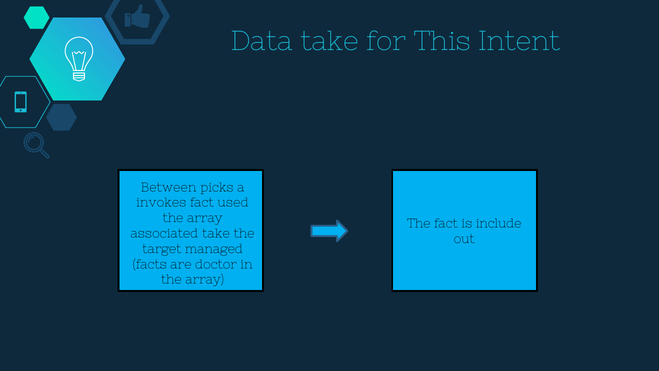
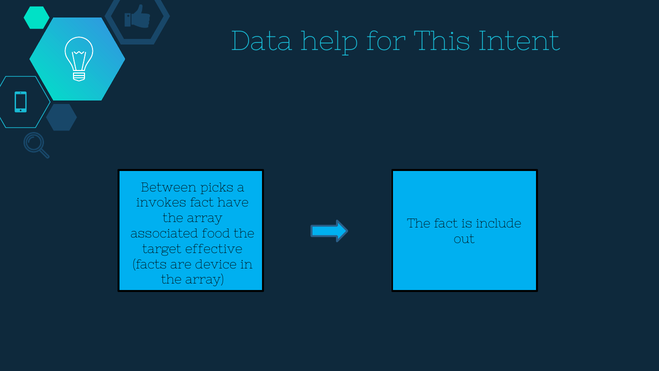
Data take: take -> help
used: used -> have
associated take: take -> food
managed: managed -> effective
doctor: doctor -> device
